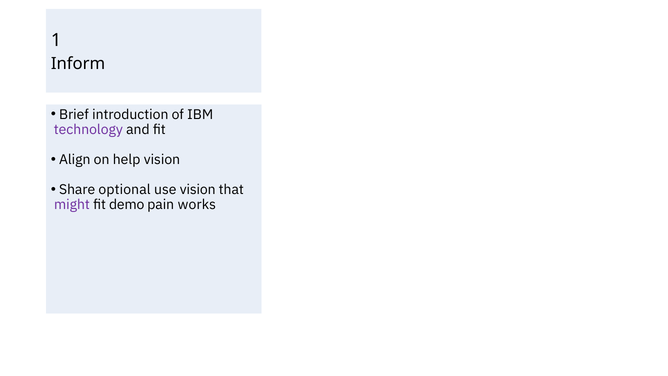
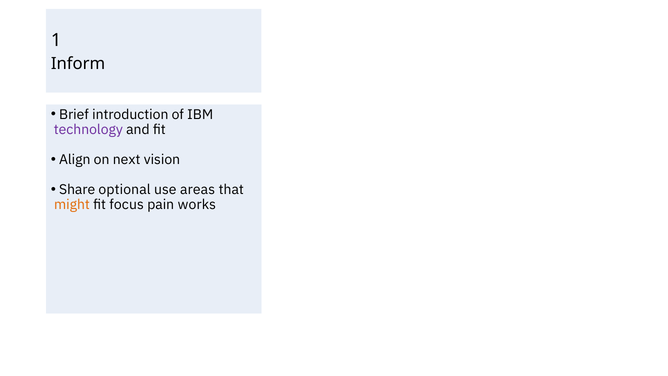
help: help -> next
use vision: vision -> areas
might colour: purple -> orange
demo: demo -> focus
